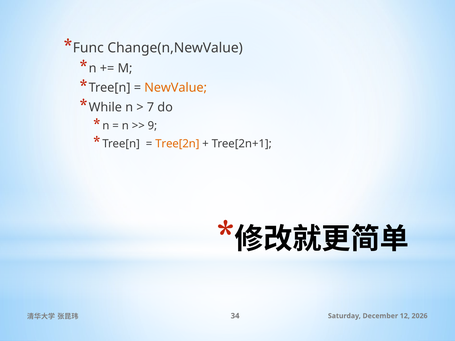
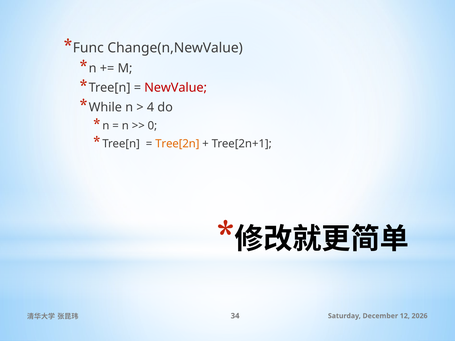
NewValue colour: orange -> red
7: 7 -> 4
9: 9 -> 0
